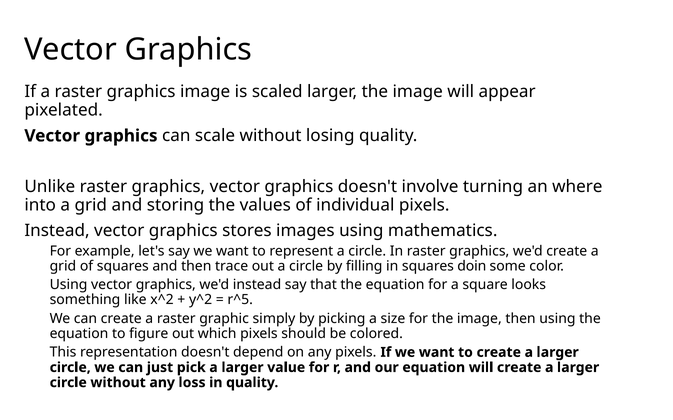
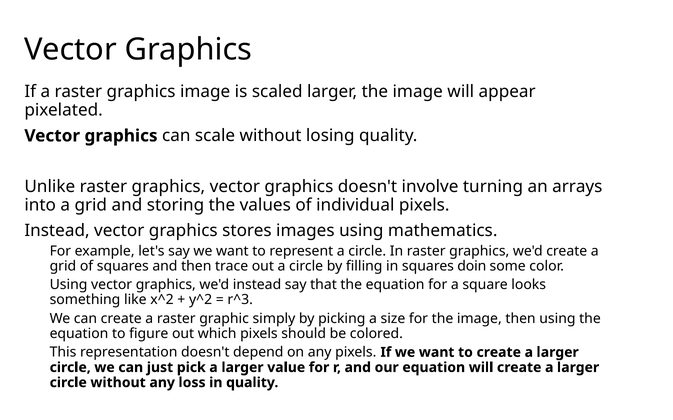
where: where -> arrays
r^5: r^5 -> r^3
